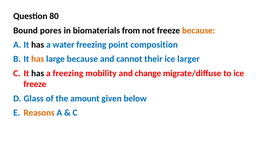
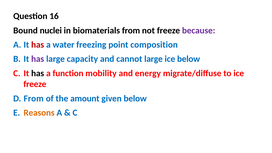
80: 80 -> 16
pores: pores -> nuclei
because at (199, 30) colour: orange -> purple
has at (38, 45) colour: black -> red
has at (38, 59) colour: orange -> purple
large because: because -> capacity
cannot their: their -> large
ice larger: larger -> below
a freezing: freezing -> function
change: change -> energy
Glass at (34, 98): Glass -> From
